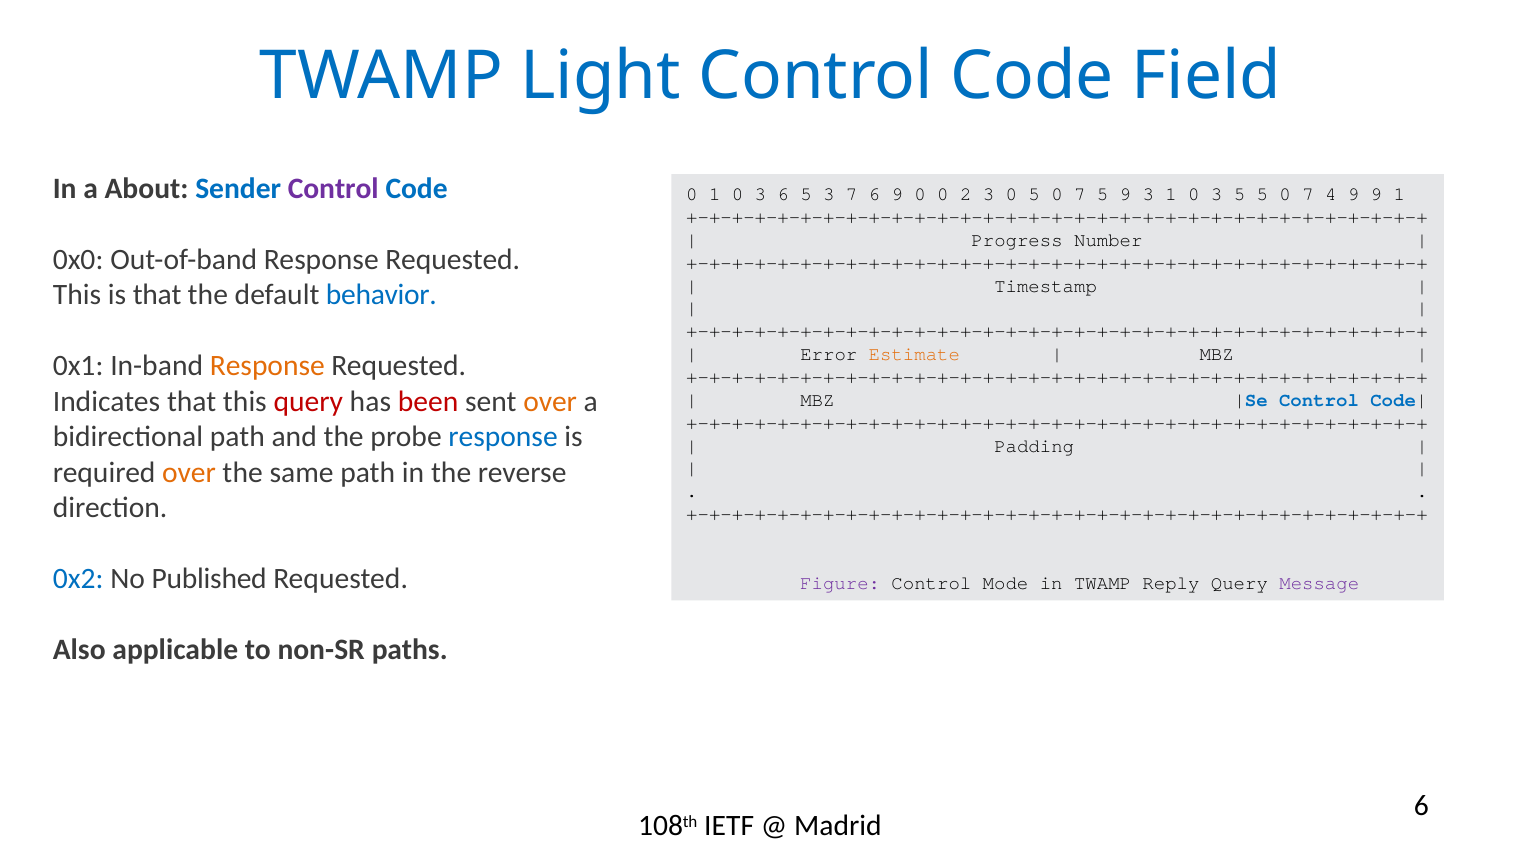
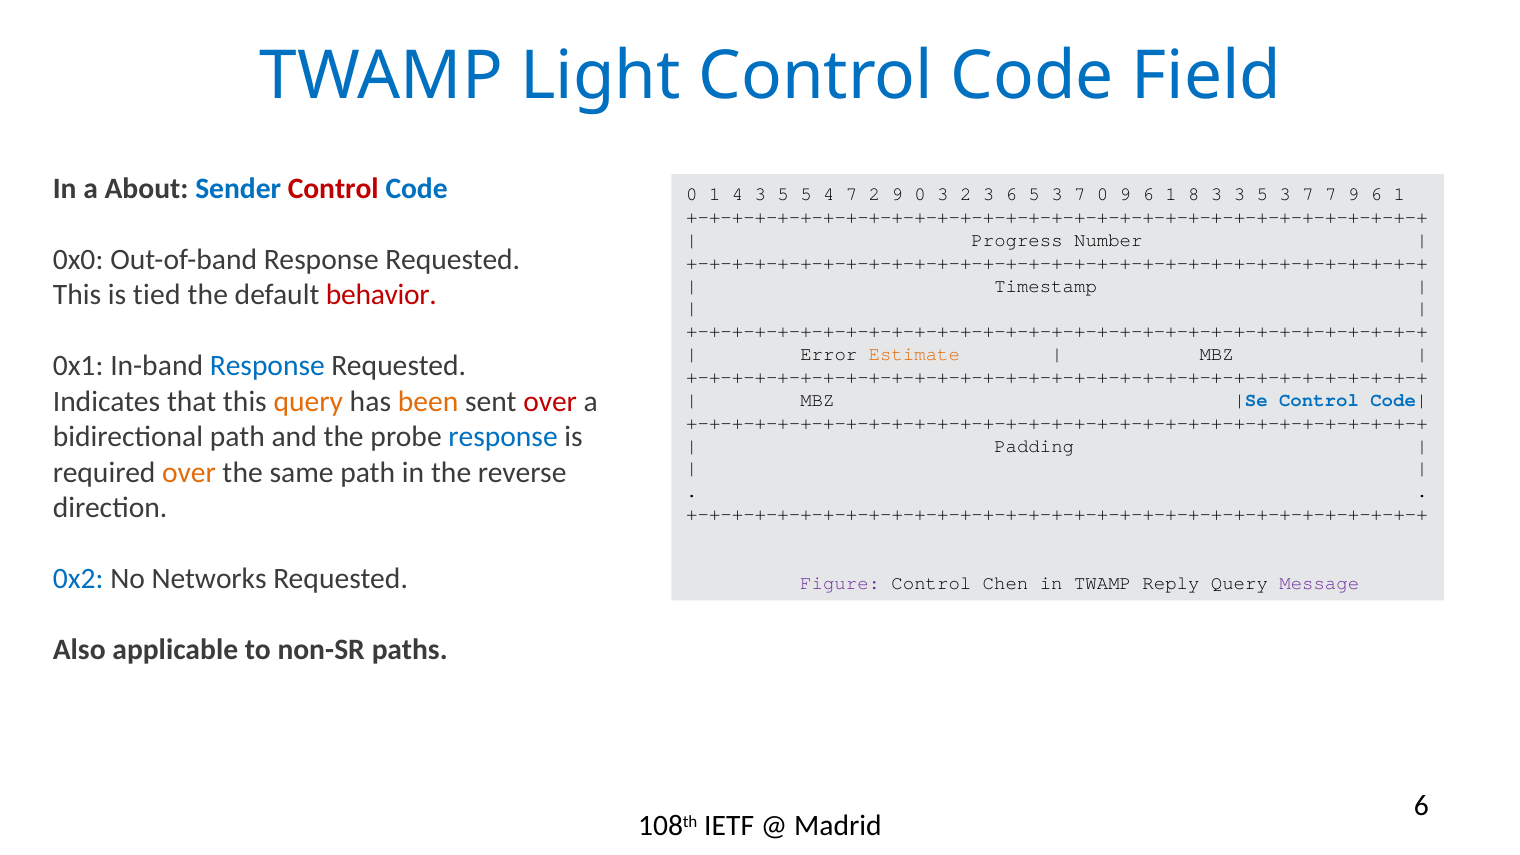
Control at (333, 189) colour: purple -> red
0 1 0: 0 -> 4
6 at (783, 194): 6 -> 5
5 3: 3 -> 4
7 6: 6 -> 2
0 0: 0 -> 3
3 0: 0 -> 6
0 at (1057, 194): 0 -> 3
7 5: 5 -> 0
3 at (1148, 194): 3 -> 6
0 at (1194, 194): 0 -> 8
3 5: 5 -> 3
0 at (1285, 194): 0 -> 3
7 4: 4 -> 7
9 at (1376, 194): 9 -> 6
is that: that -> tied
behavior colour: blue -> red
Response at (267, 366) colour: orange -> blue
query at (308, 402) colour: red -> orange
been colour: red -> orange
over at (550, 402) colour: orange -> red
Published: Published -> Networks
Mode: Mode -> Chen
